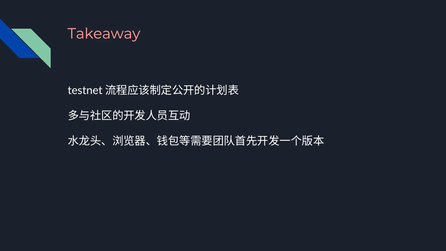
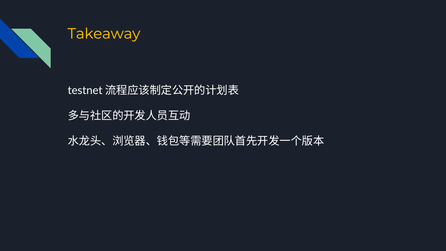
Takeaway colour: pink -> yellow
